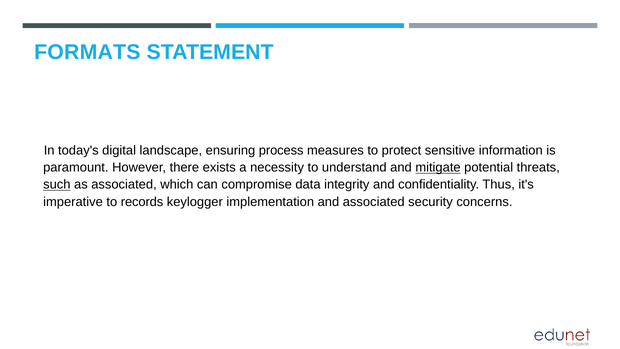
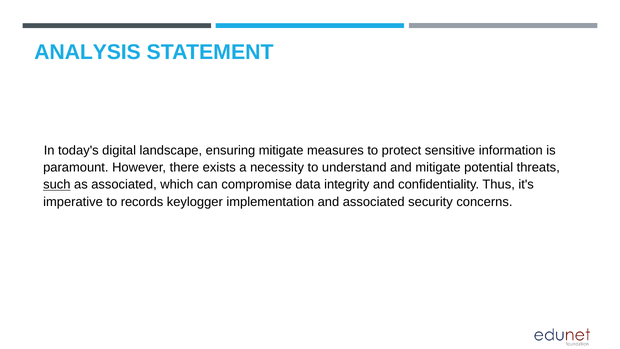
FORMATS: FORMATS -> ANALYSIS
ensuring process: process -> mitigate
mitigate at (438, 168) underline: present -> none
